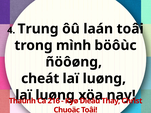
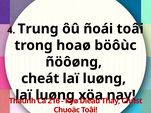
laán: laán -> ñoái
mình: mình -> hoaø
